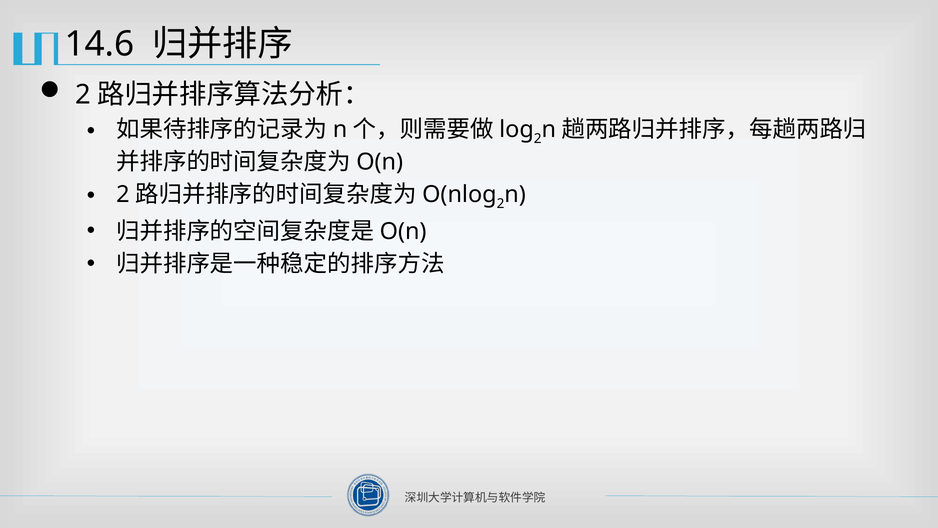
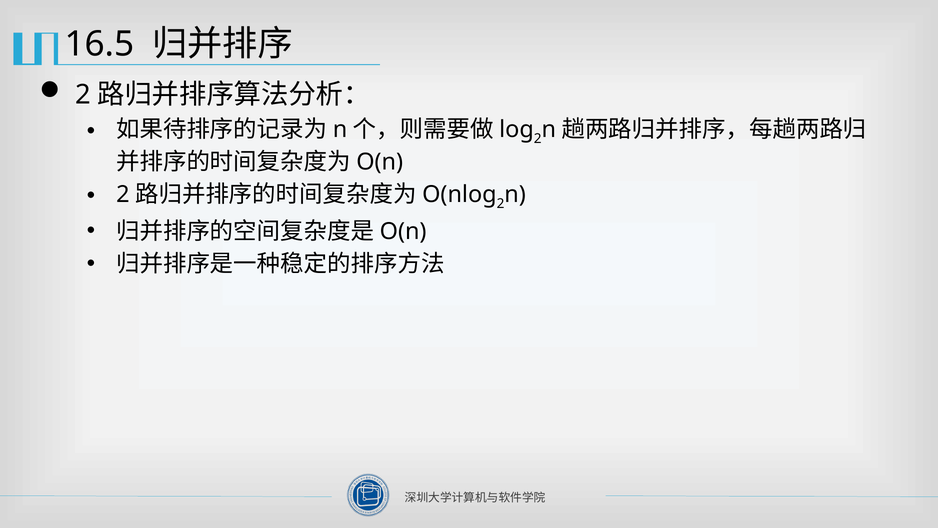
14.6: 14.6 -> 16.5
